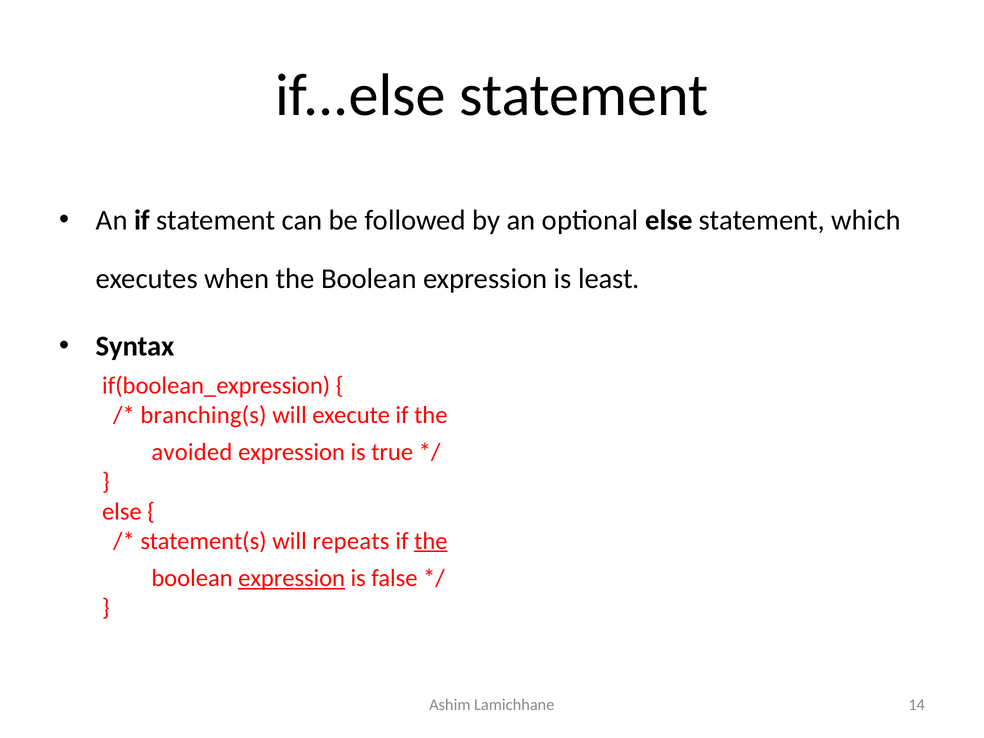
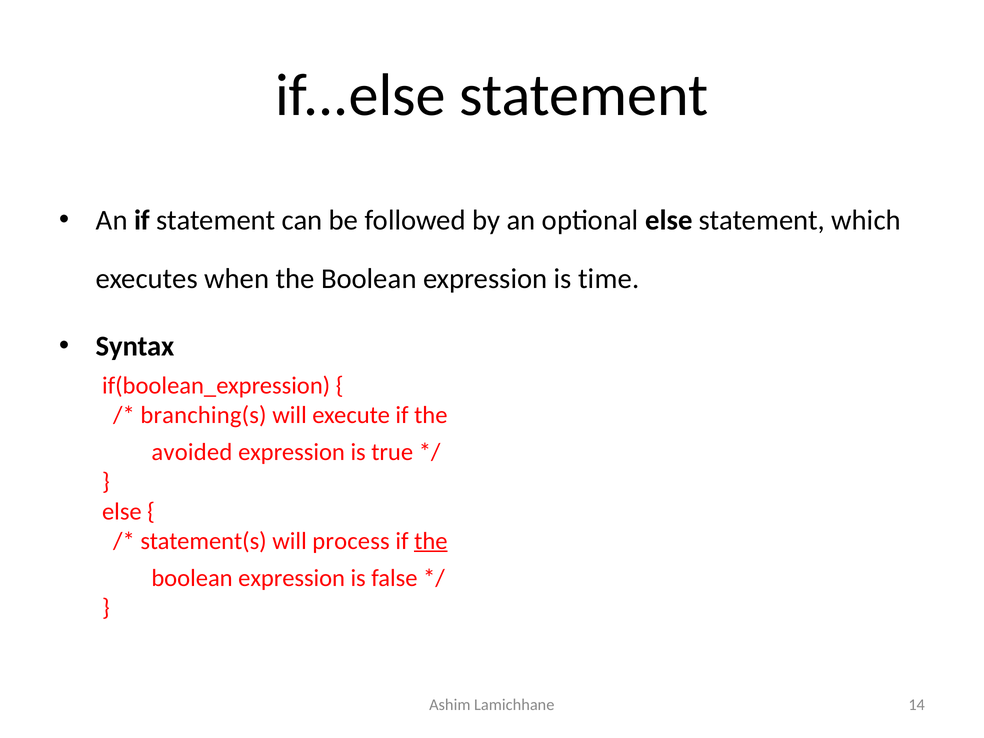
least: least -> time
repeats: repeats -> process
expression at (292, 578) underline: present -> none
